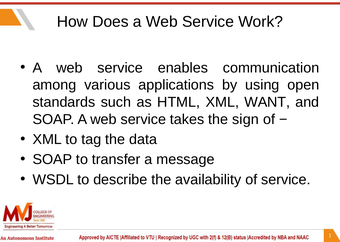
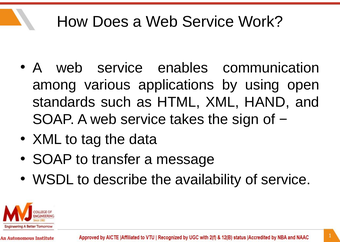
WANT: WANT -> HAND
